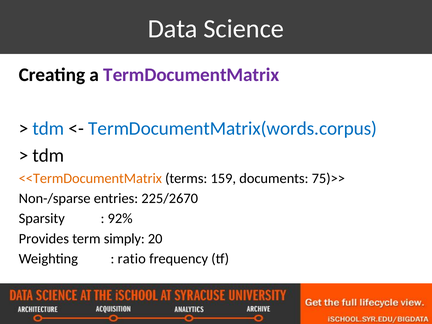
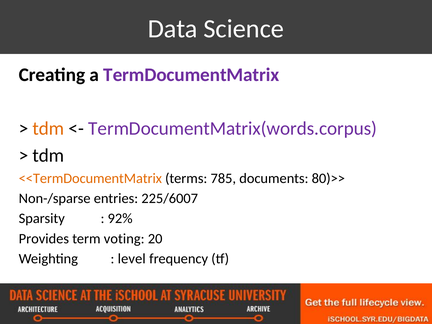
tdm at (48, 129) colour: blue -> orange
TermDocumentMatrix(words.corpus colour: blue -> purple
159: 159 -> 785
75)>>: 75)>> -> 80)>>
225/2670: 225/2670 -> 225/6007
simply: simply -> voting
ratio: ratio -> level
